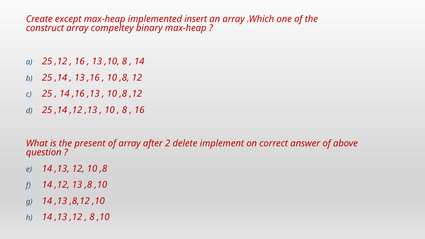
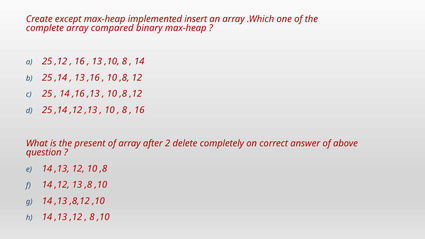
construct: construct -> complete
compeltey: compeltey -> compared
implement: implement -> completely
